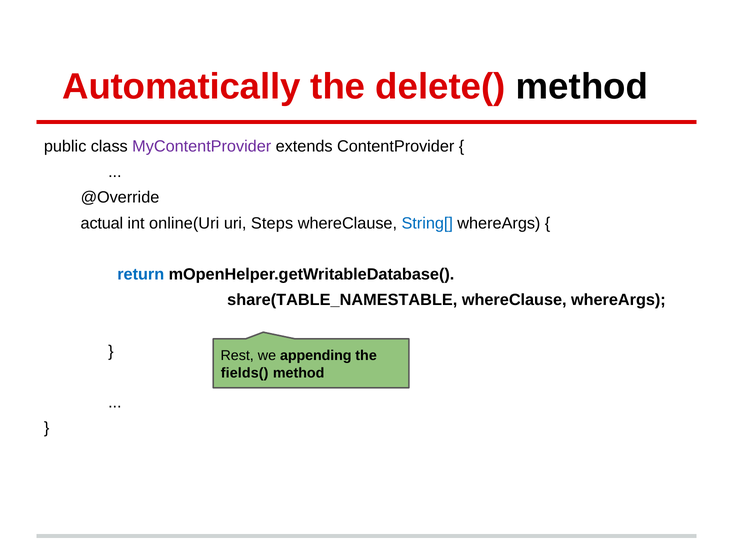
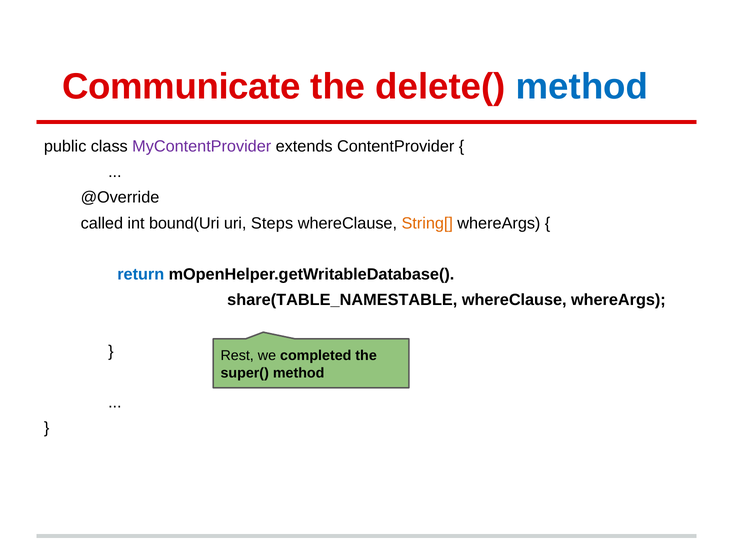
Automatically: Automatically -> Communicate
method at (582, 87) colour: black -> blue
actual: actual -> called
online(Uri: online(Uri -> bound(Uri
String[ colour: blue -> orange
appending: appending -> completed
fields(: fields( -> super(
